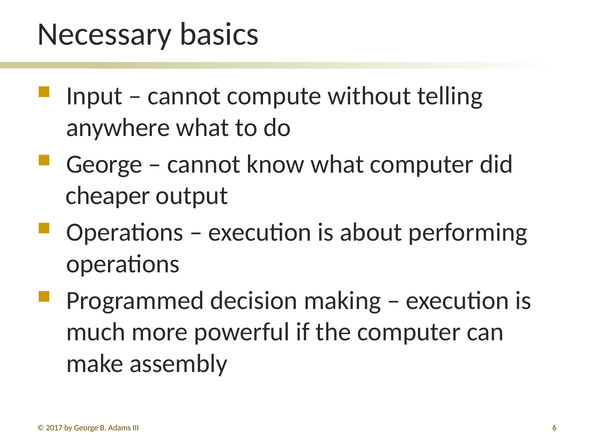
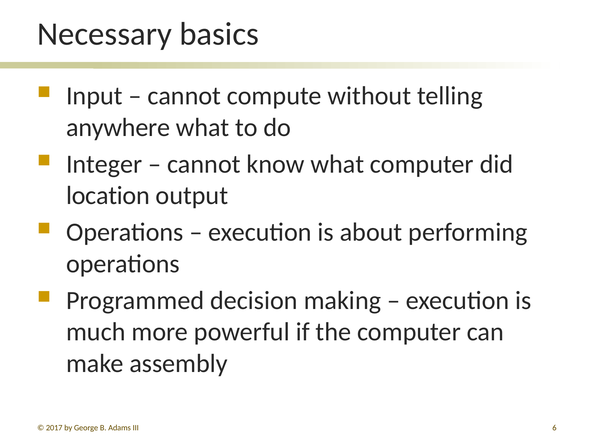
George at (104, 164): George -> Integer
cheaper: cheaper -> location
